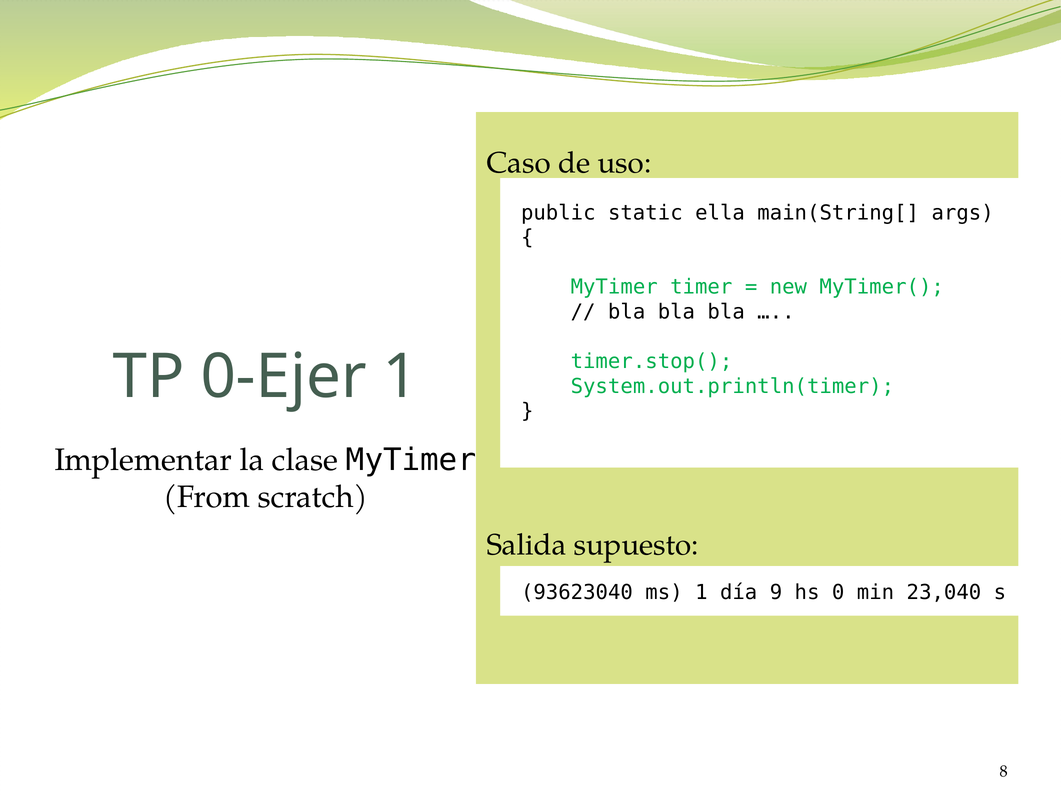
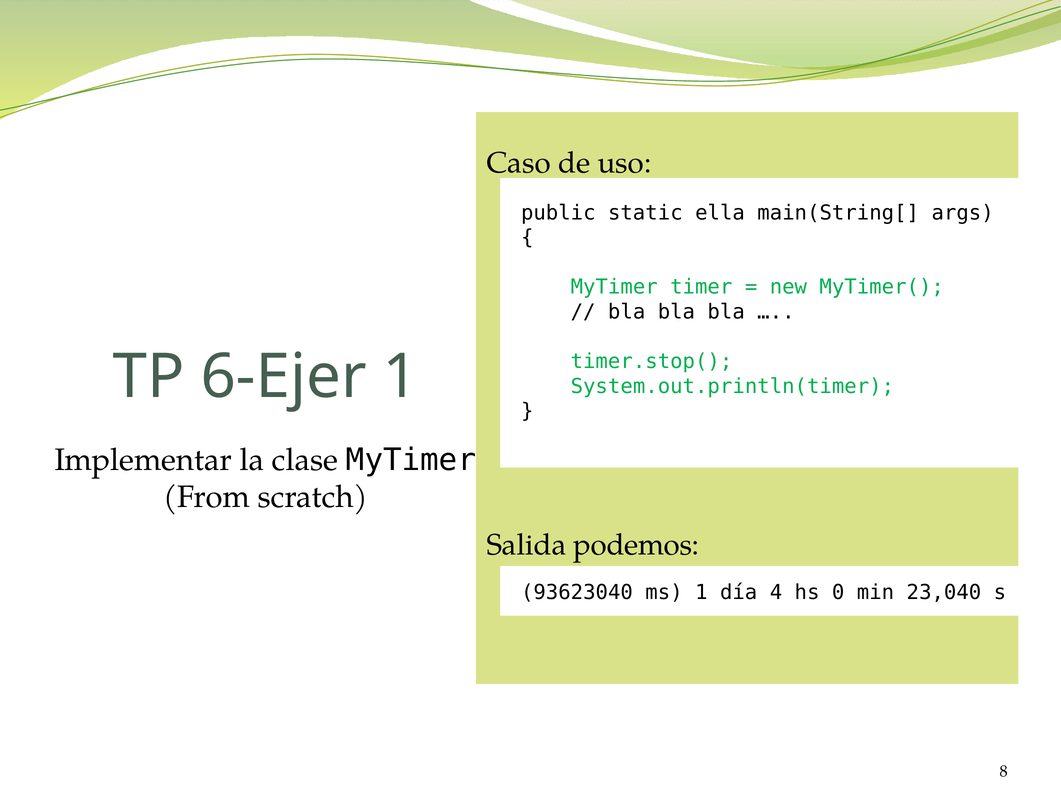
0-Ejer: 0-Ejer -> 6-Ejer
supuesto: supuesto -> podemos
9: 9 -> 4
